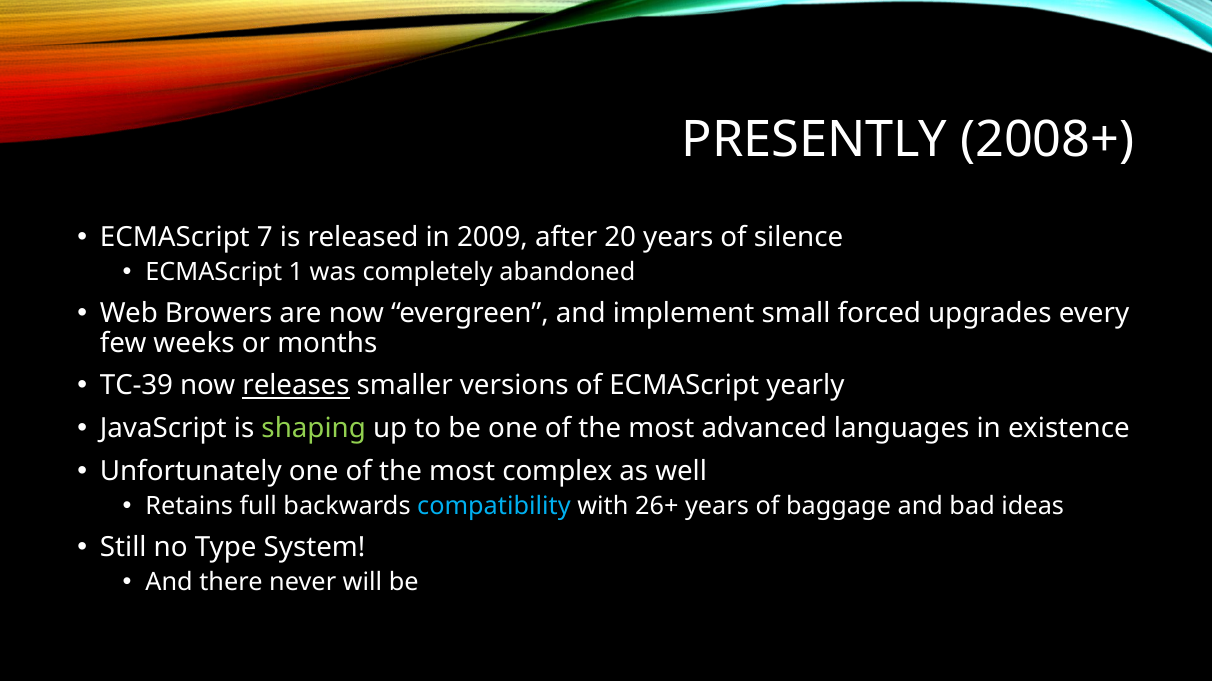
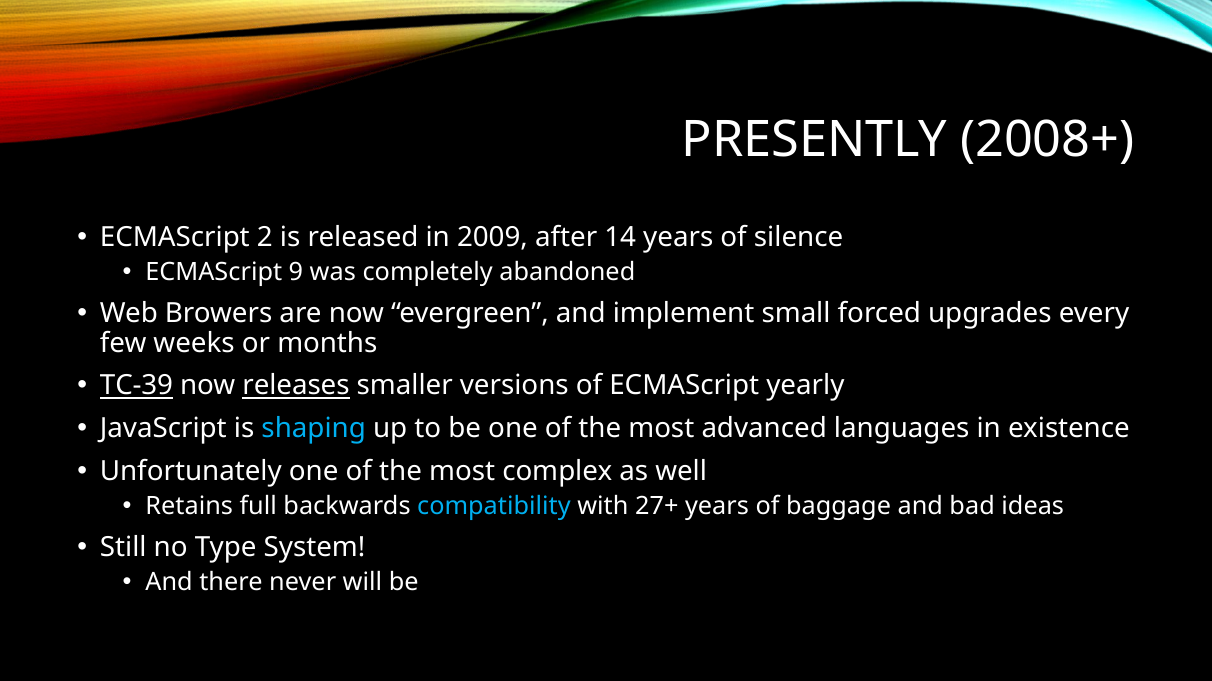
7: 7 -> 2
20: 20 -> 14
1: 1 -> 9
TC-39 underline: none -> present
shaping colour: light green -> light blue
26+: 26+ -> 27+
